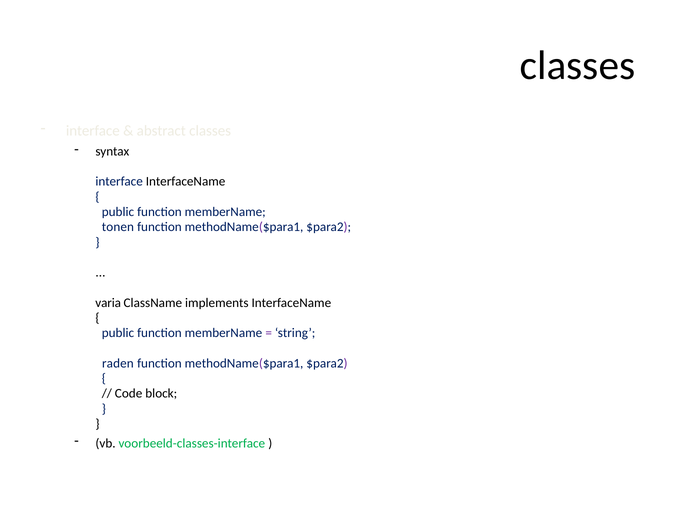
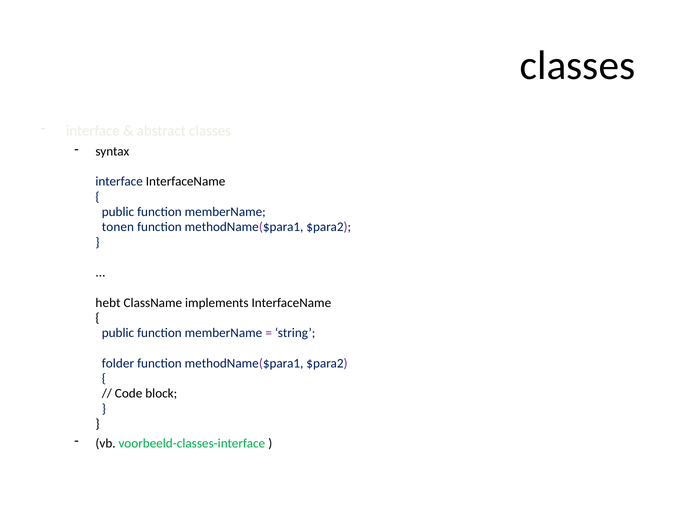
varia: varia -> hebt
raden: raden -> folder
